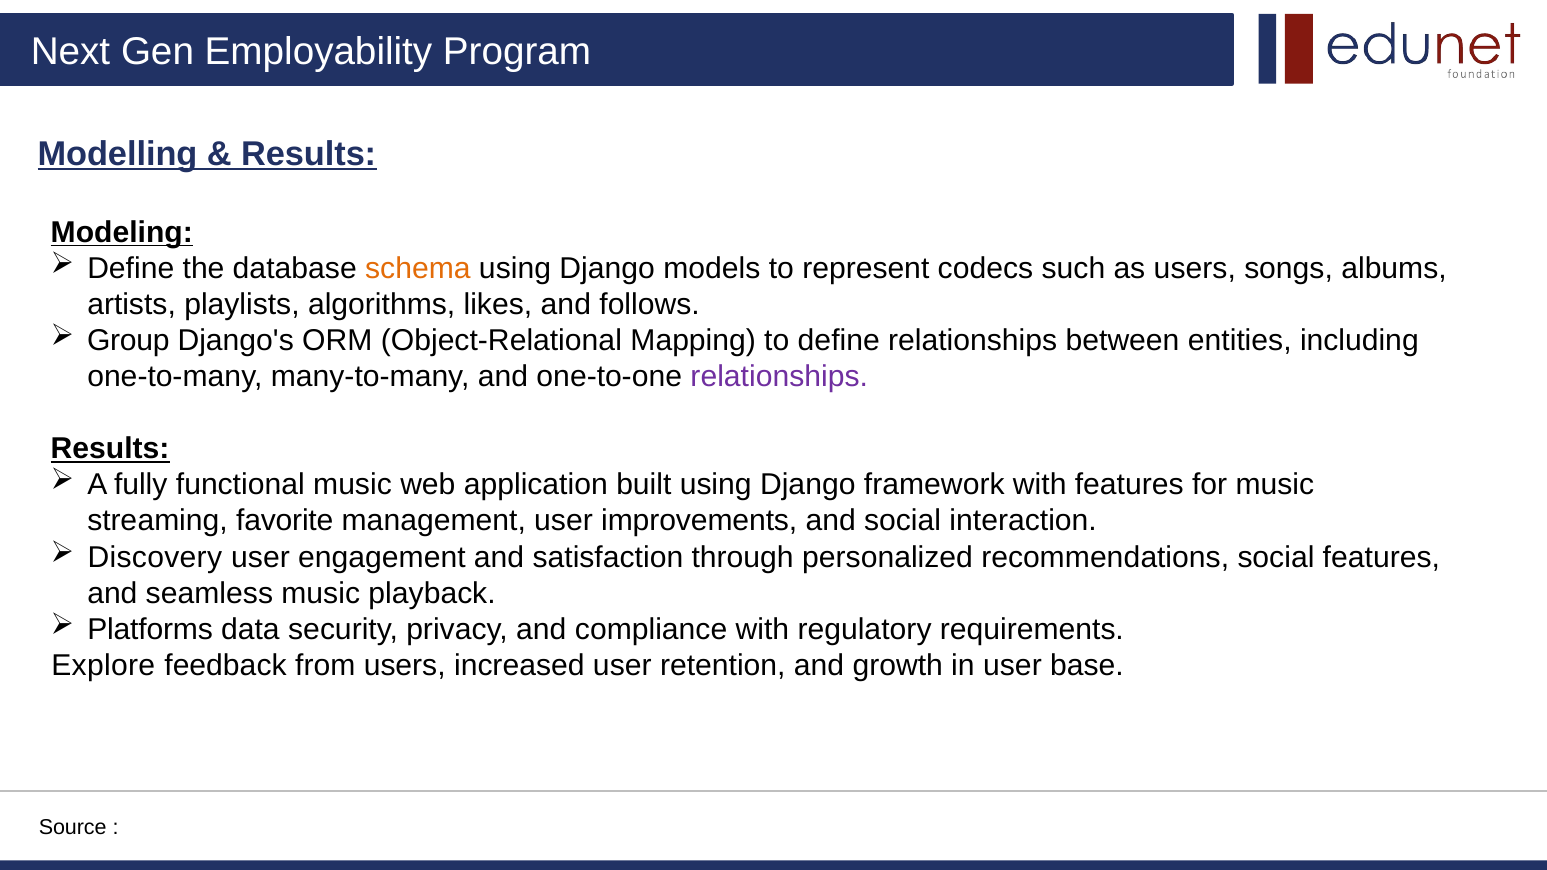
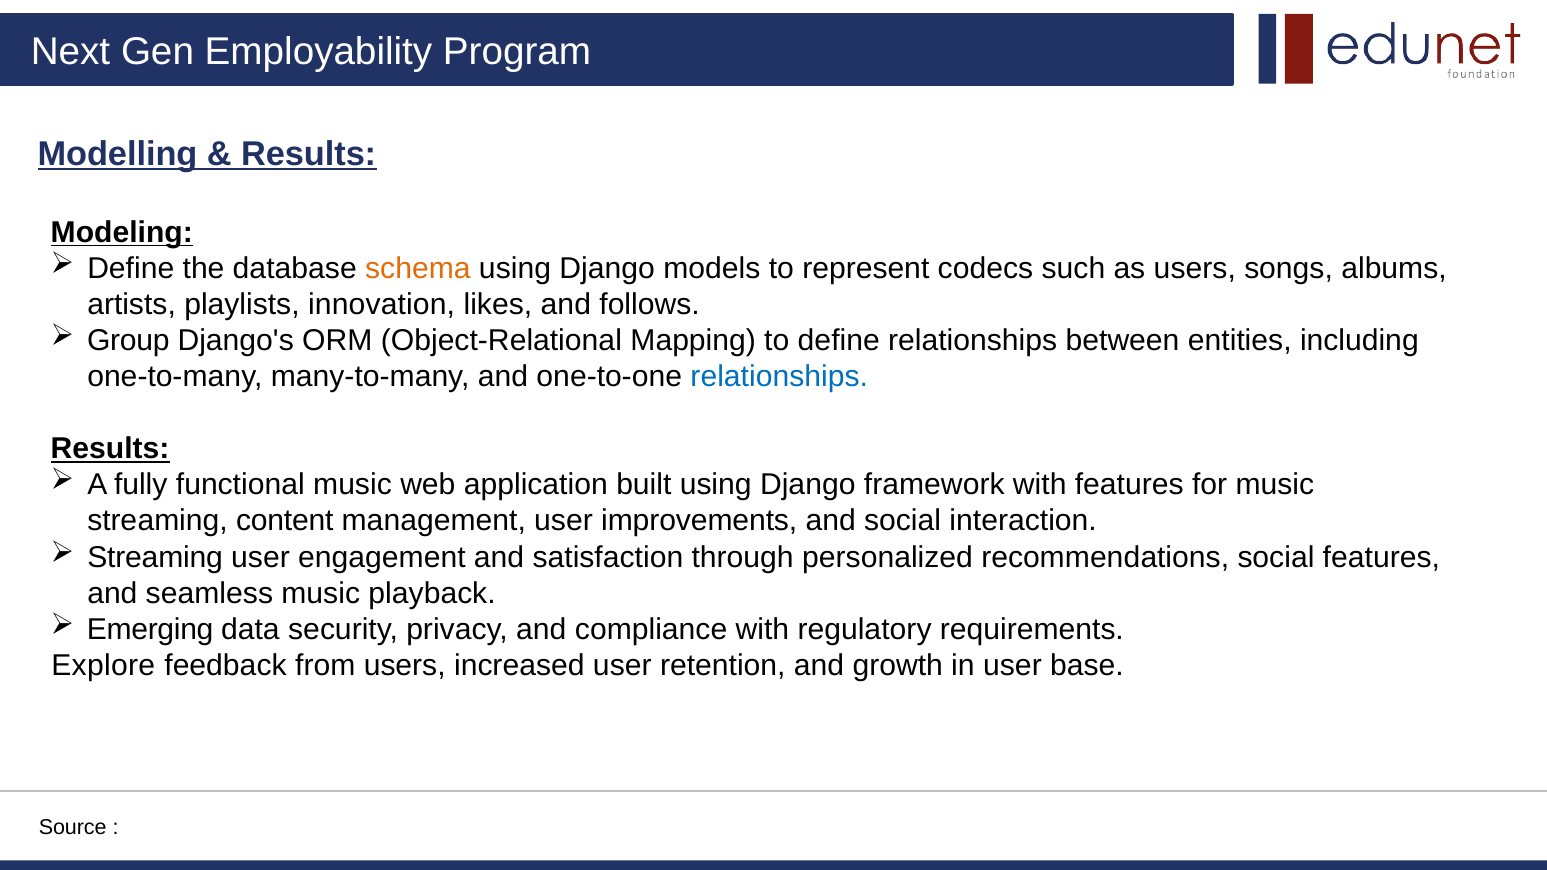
algorithms: algorithms -> innovation
relationships at (779, 377) colour: purple -> blue
favorite: favorite -> content
Discovery at (155, 557): Discovery -> Streaming
Platforms: Platforms -> Emerging
